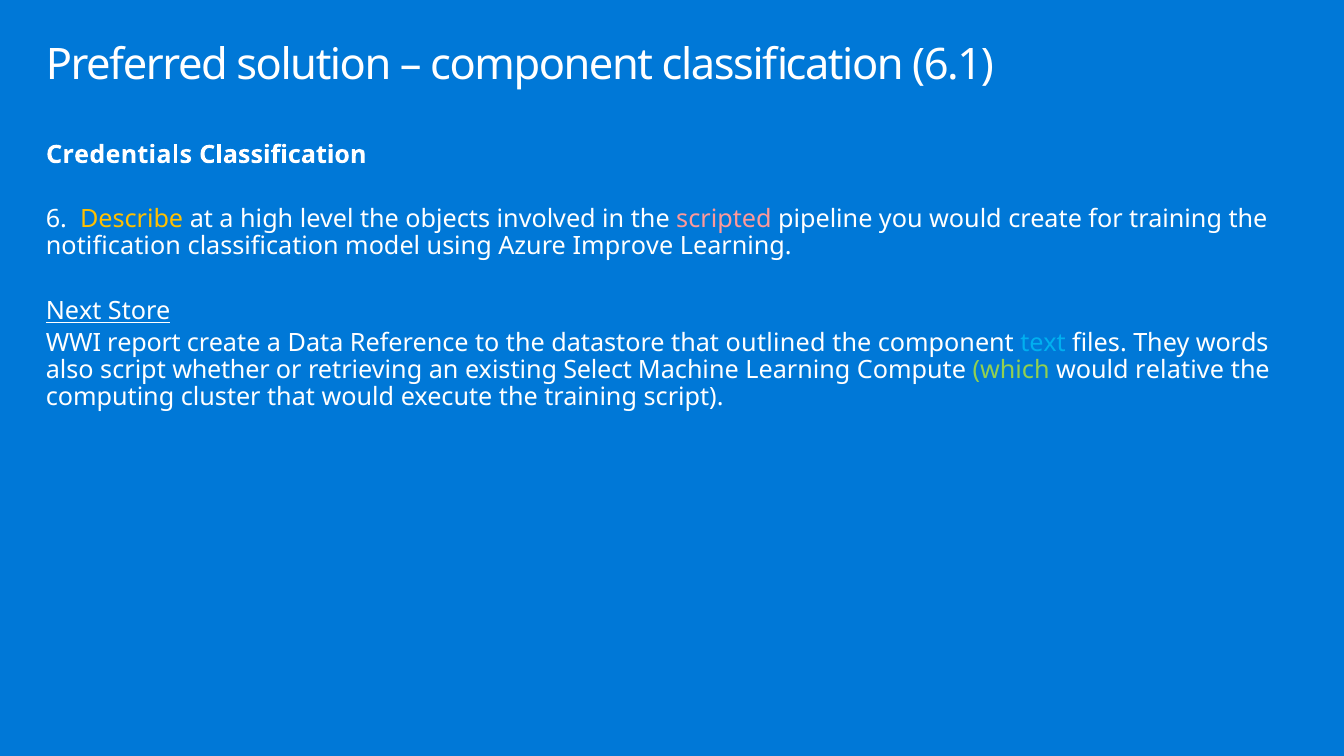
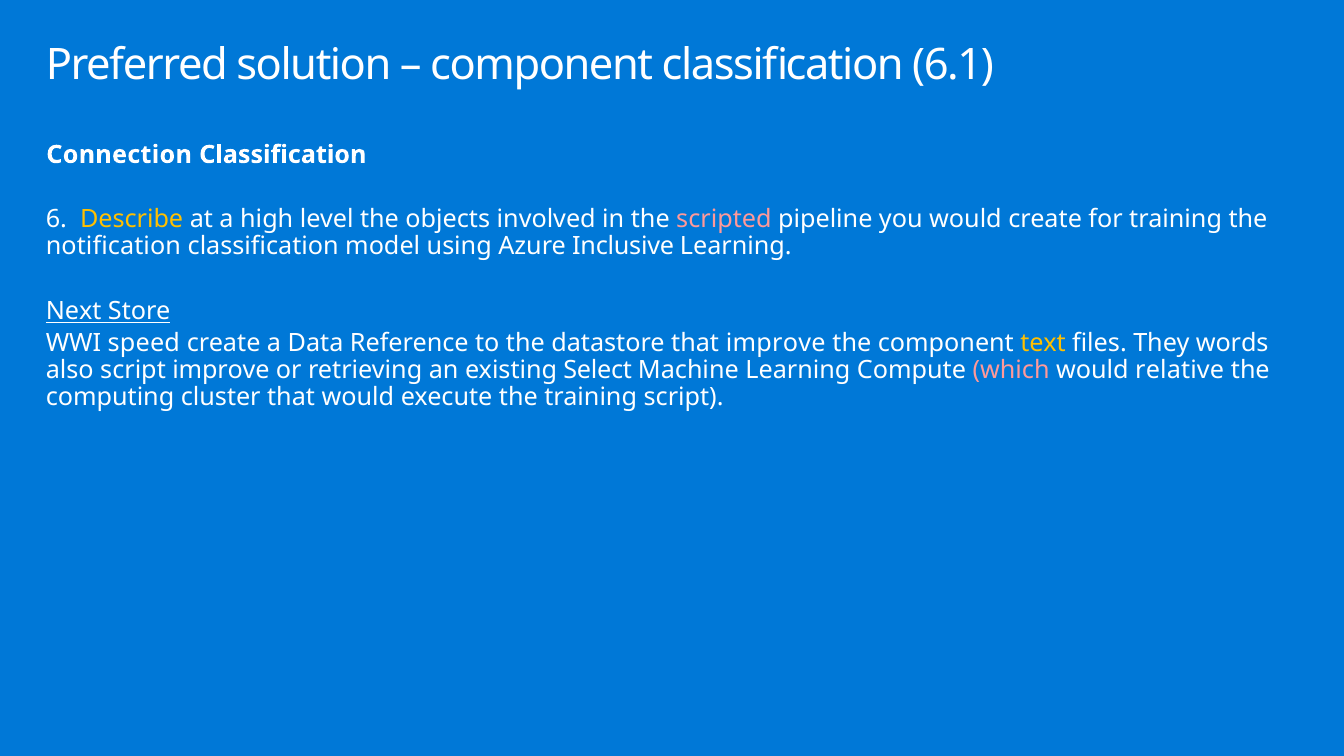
Credentials: Credentials -> Connection
Improve: Improve -> Inclusive
report: report -> speed
that outlined: outlined -> improve
text colour: light blue -> yellow
script whether: whether -> improve
which colour: light green -> pink
